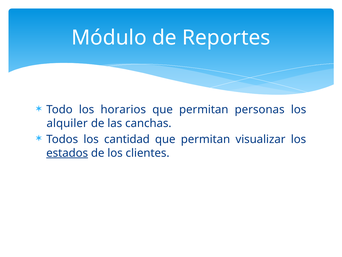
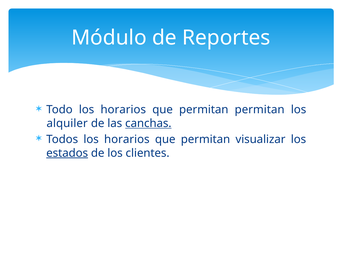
permitan personas: personas -> permitan
canchas underline: none -> present
Todos los cantidad: cantidad -> horarios
